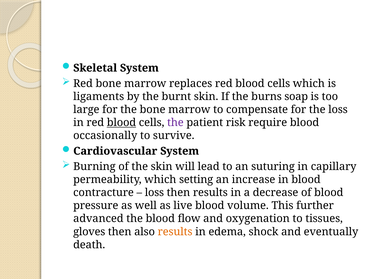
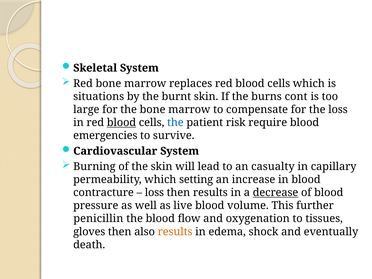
ligaments: ligaments -> situations
soap: soap -> cont
the at (175, 123) colour: purple -> blue
occasionally: occasionally -> emergencies
suturing: suturing -> casualty
decrease underline: none -> present
advanced: advanced -> penicillin
